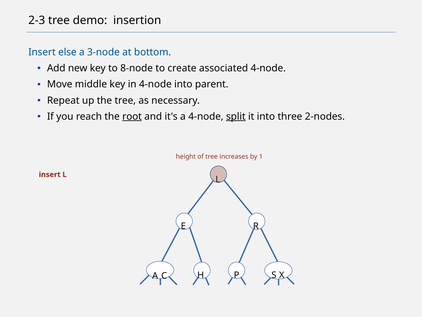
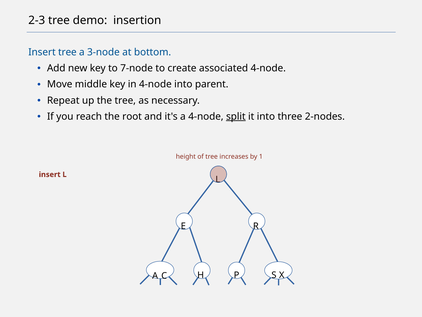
Insert else: else -> tree
8-node: 8-node -> 7-node
root underline: present -> none
